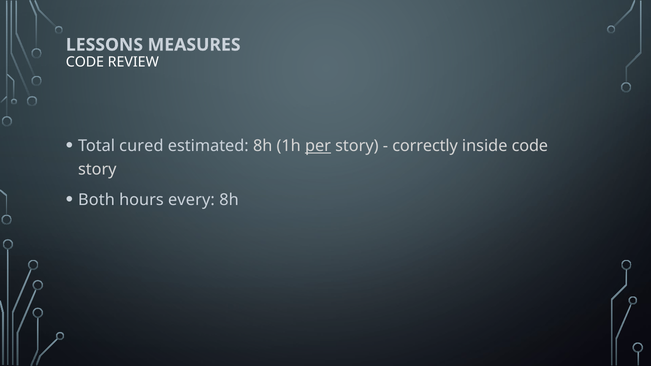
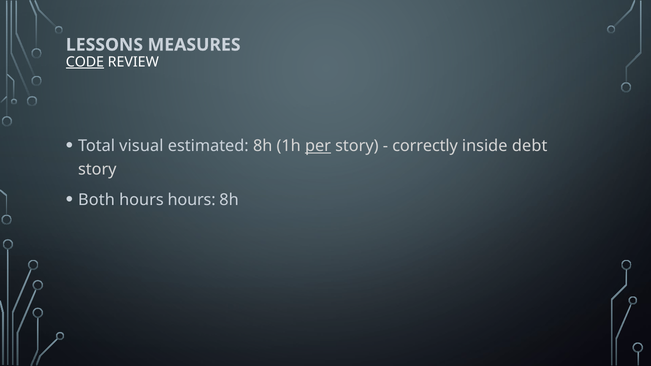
CODE at (85, 62) underline: none -> present
cured: cured -> visual
inside code: code -> debt
hours every: every -> hours
